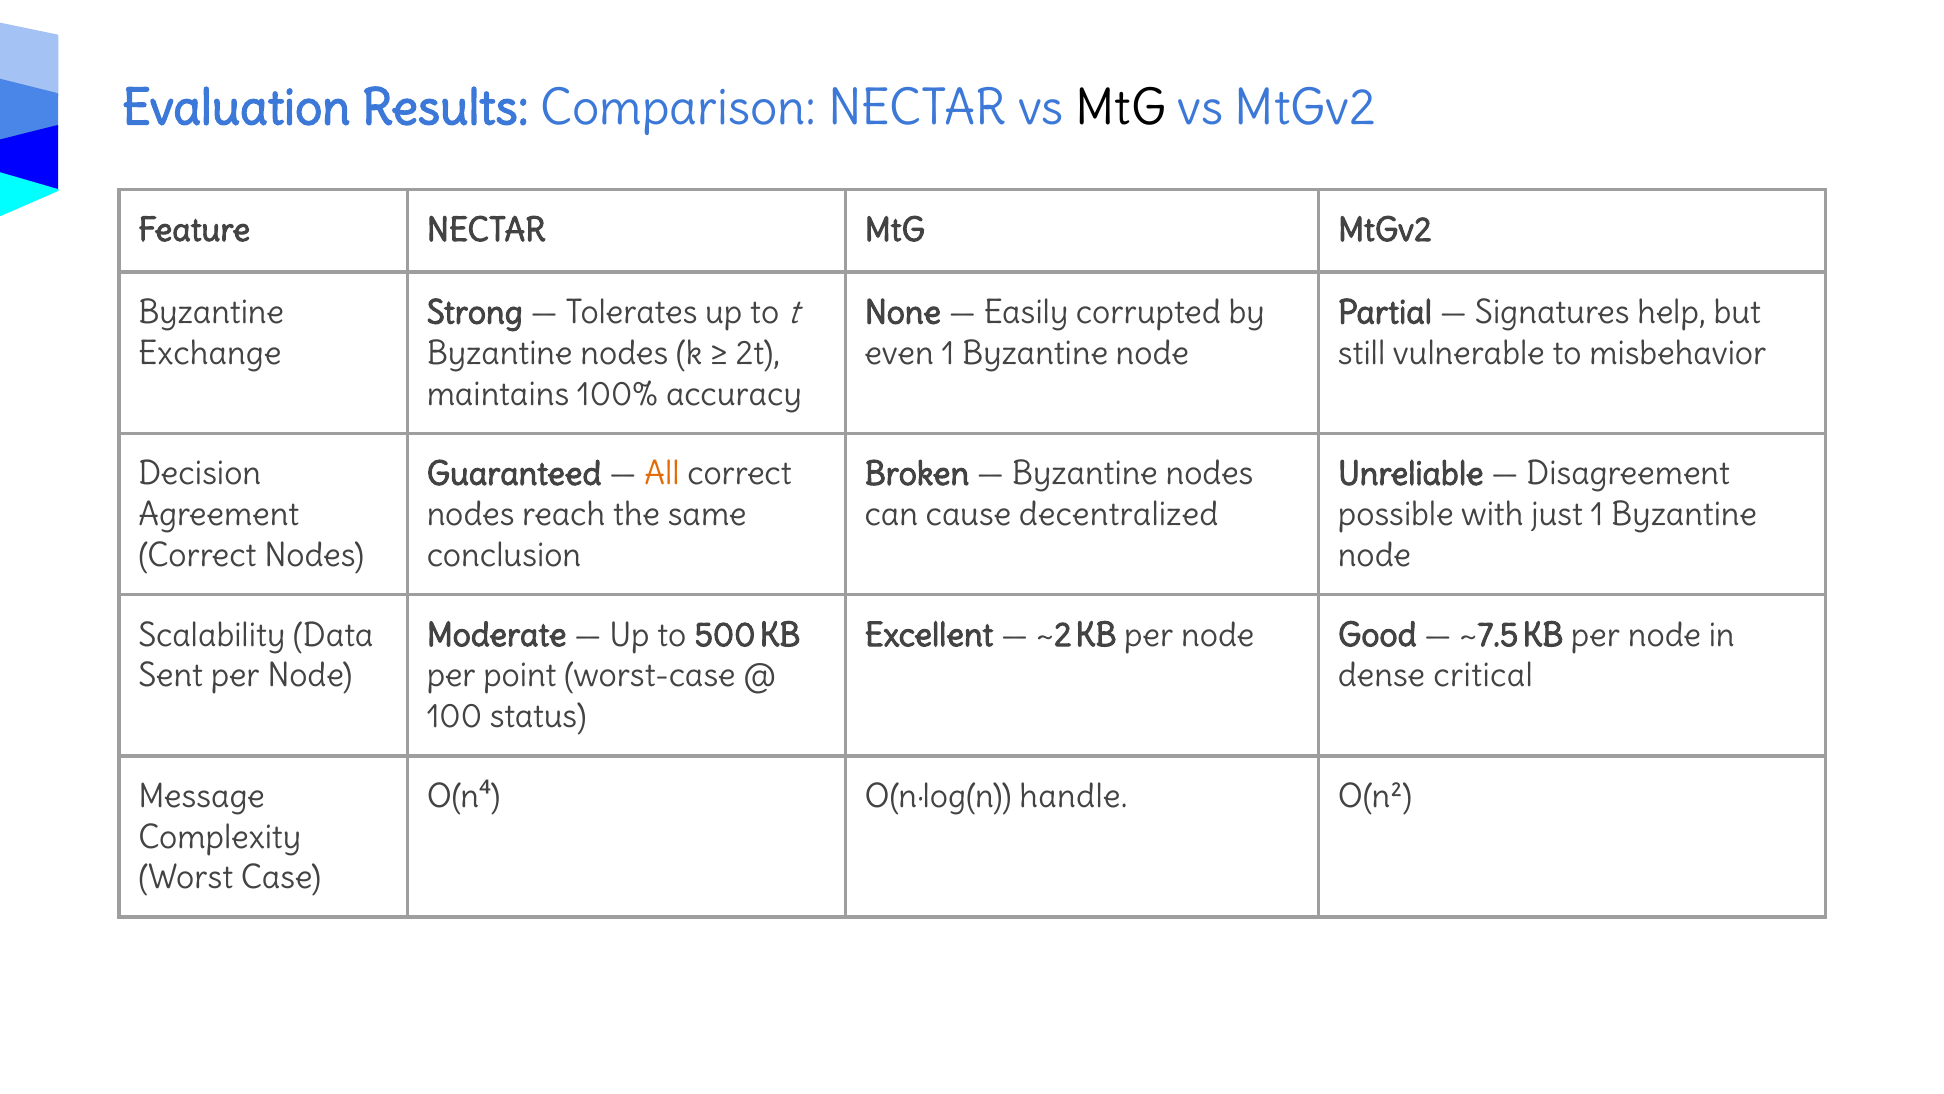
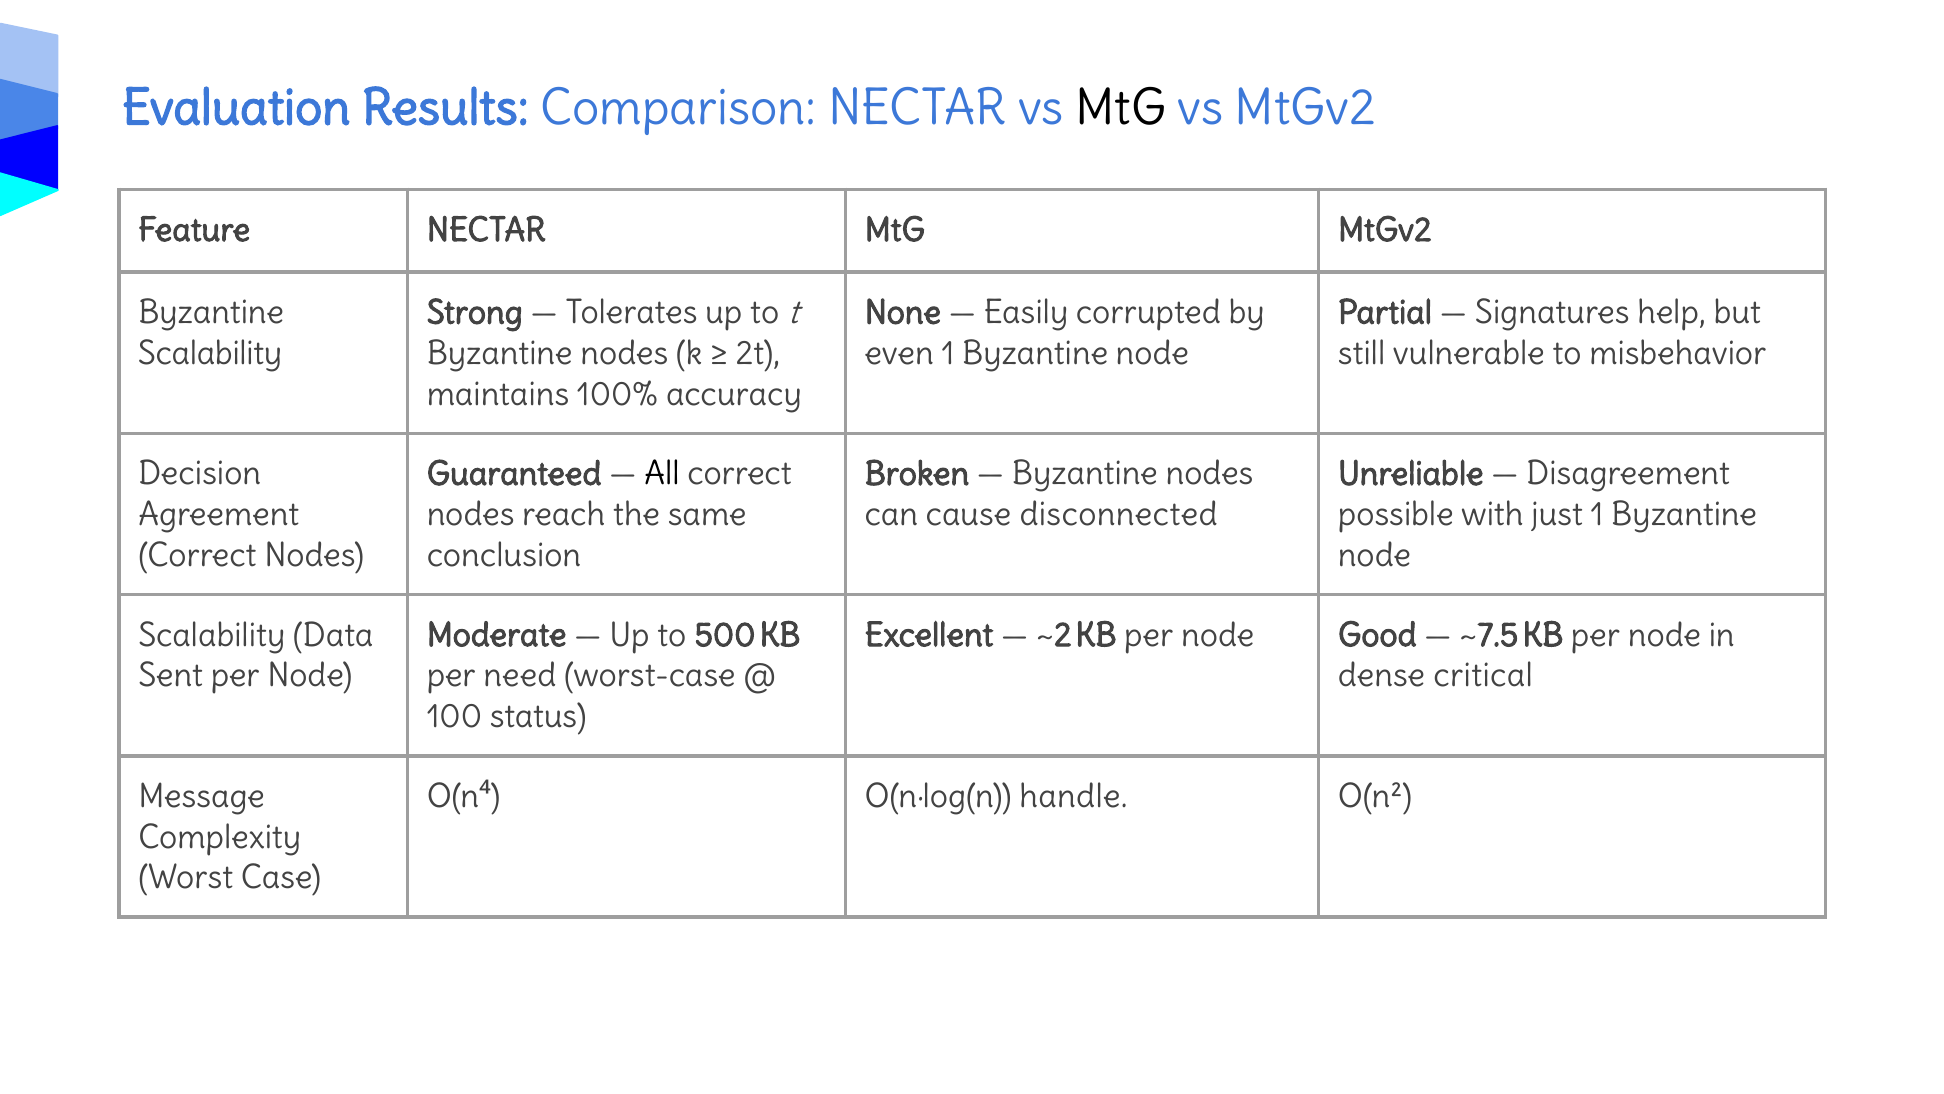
Exchange at (210, 353): Exchange -> Scalability
All colour: orange -> black
decentralized: decentralized -> disconnected
point: point -> need
